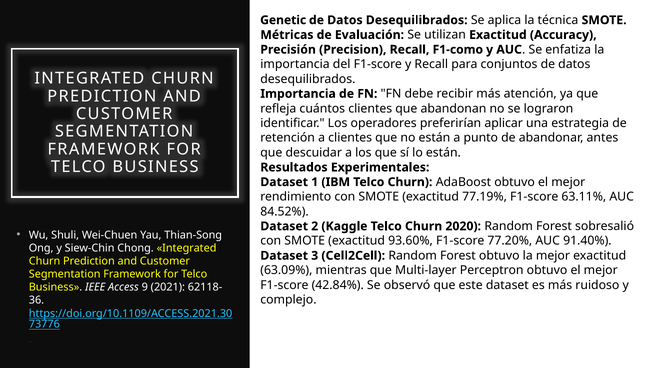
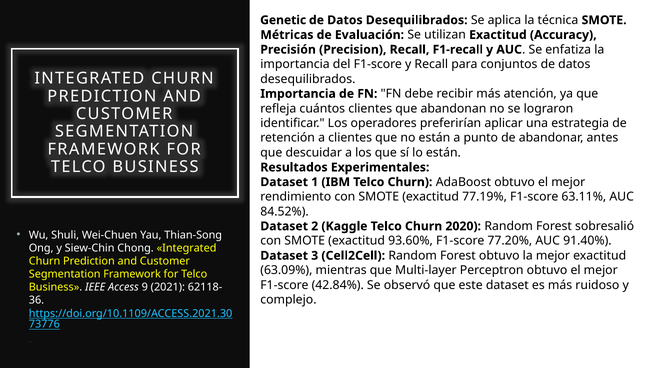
F1-como: F1-como -> F1-recall
